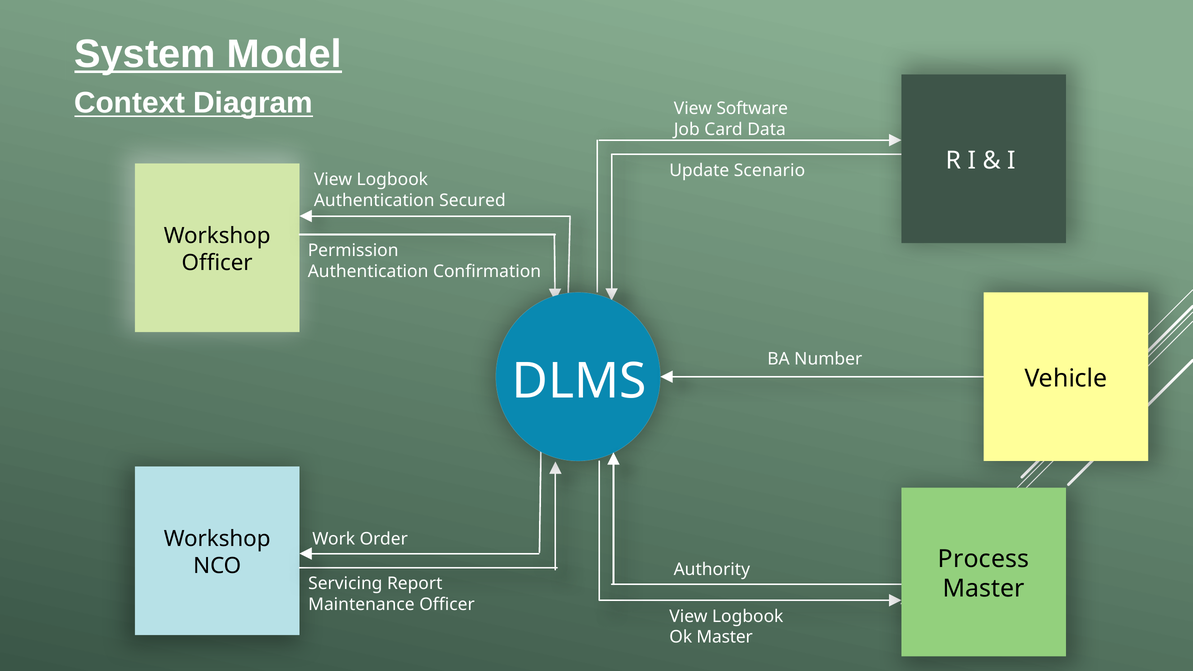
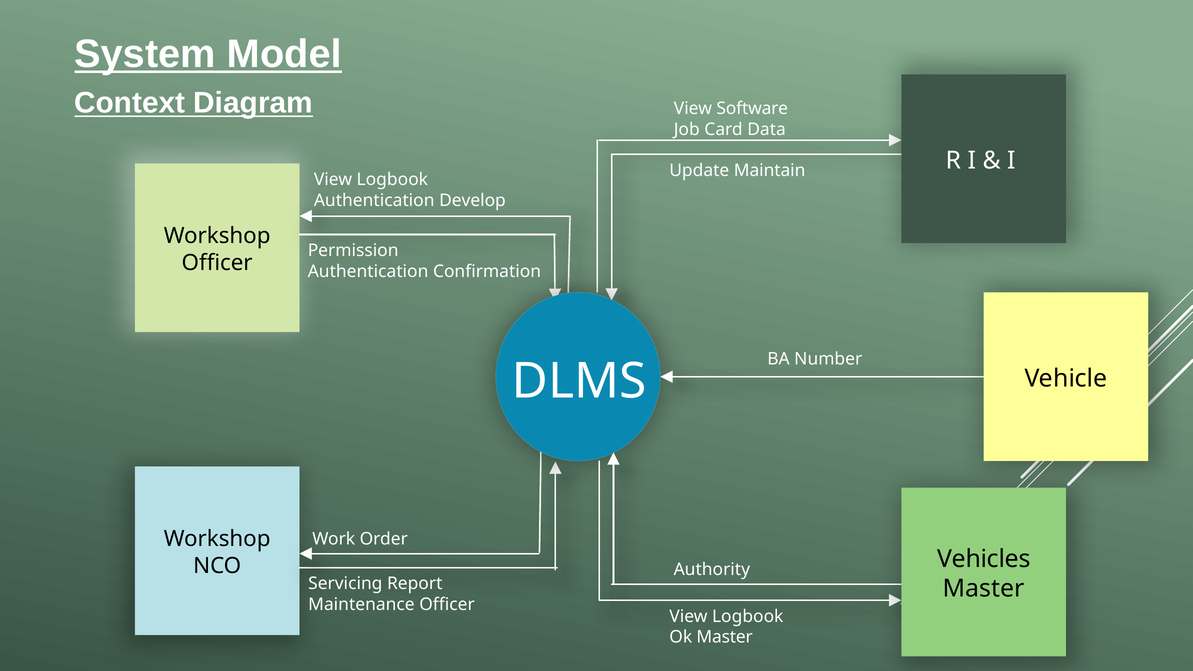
Scenario: Scenario -> Maintain
Secured: Secured -> Develop
Process: Process -> Vehicles
